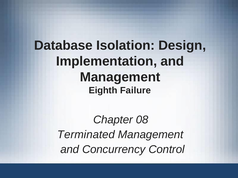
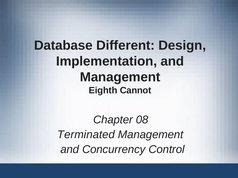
Isolation: Isolation -> Different
Failure: Failure -> Cannot
